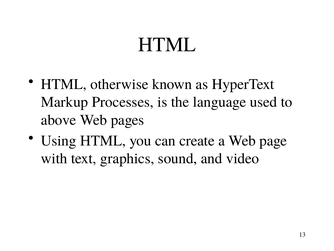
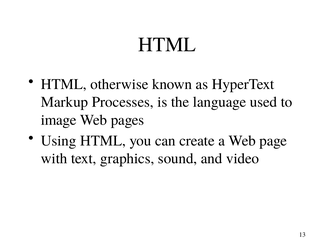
above: above -> image
